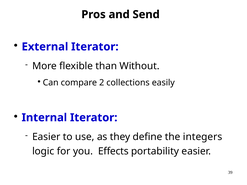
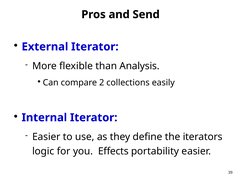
Without: Without -> Analysis
integers: integers -> iterators
